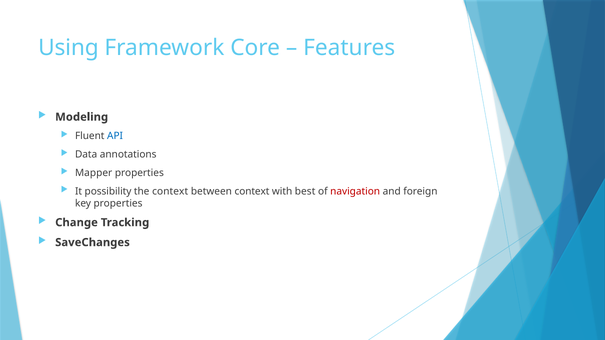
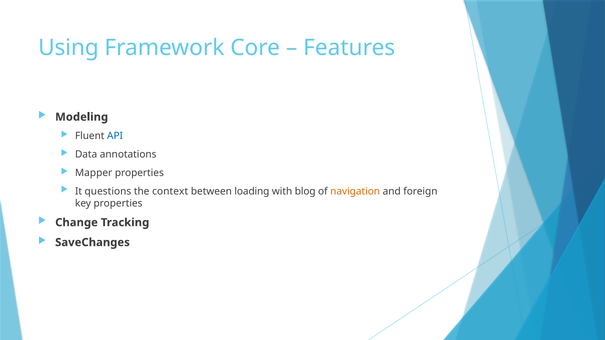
possibility: possibility -> questions
between context: context -> loading
best: best -> blog
navigation colour: red -> orange
